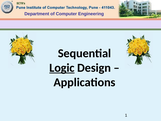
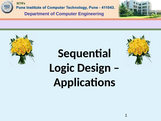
Logic underline: present -> none
